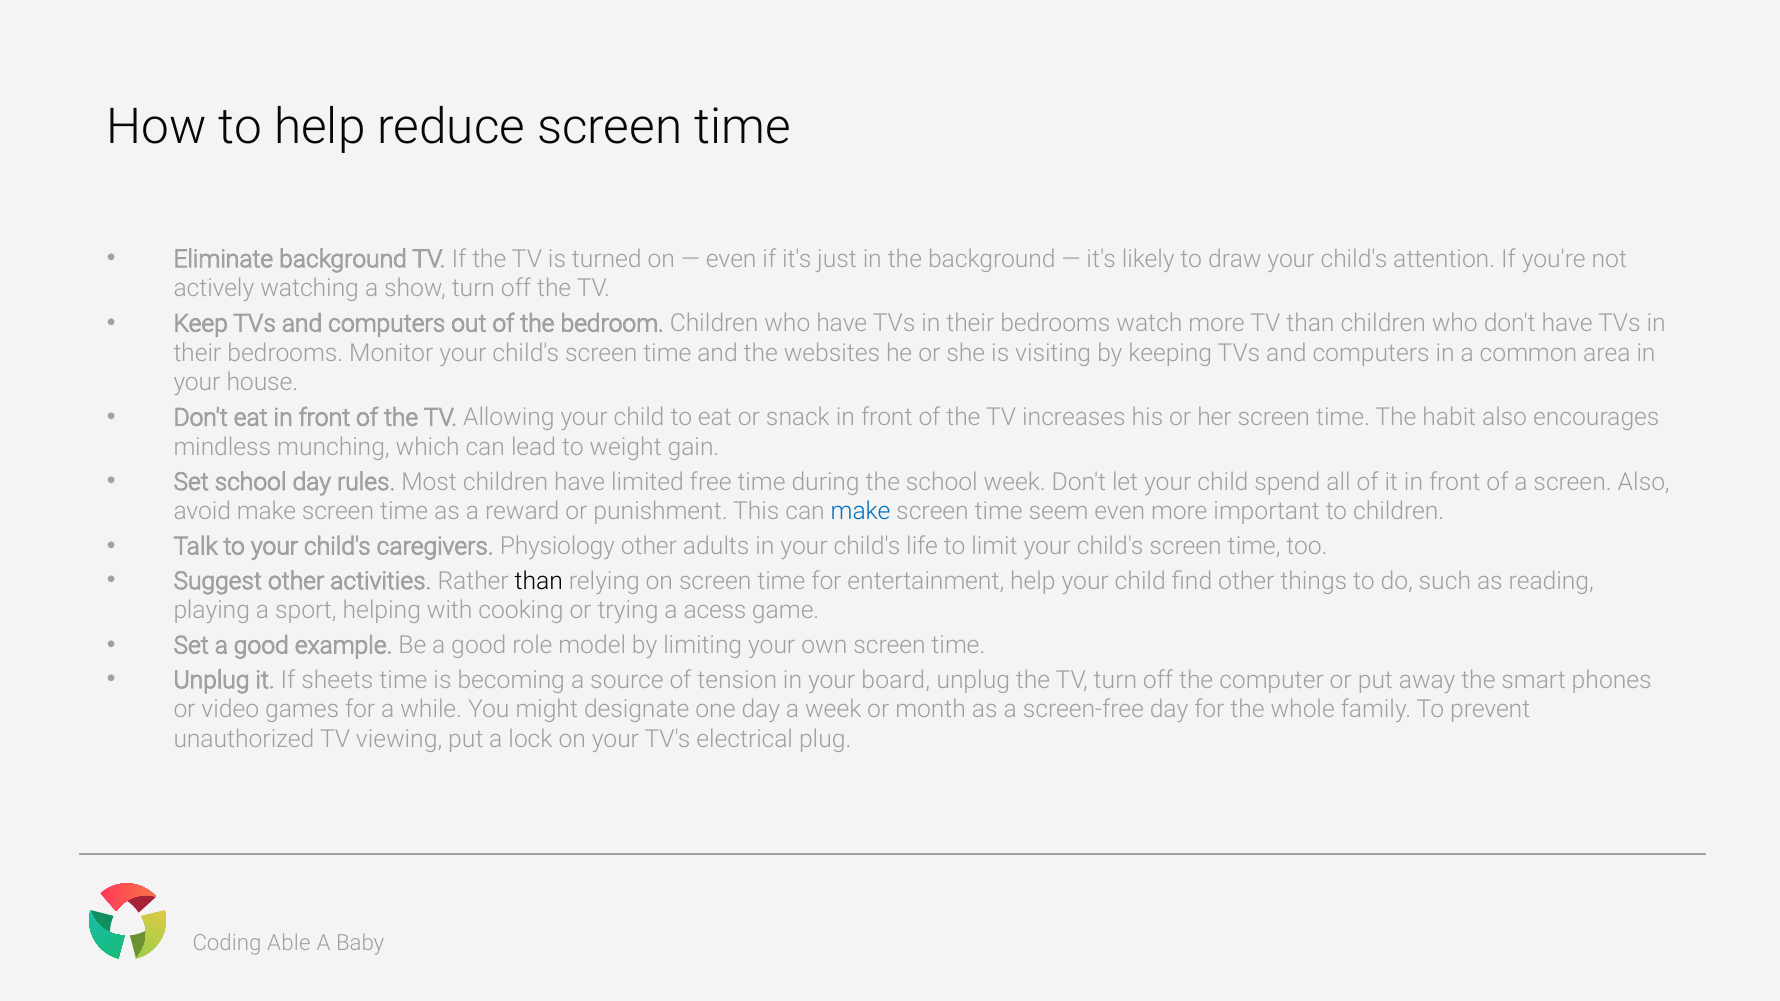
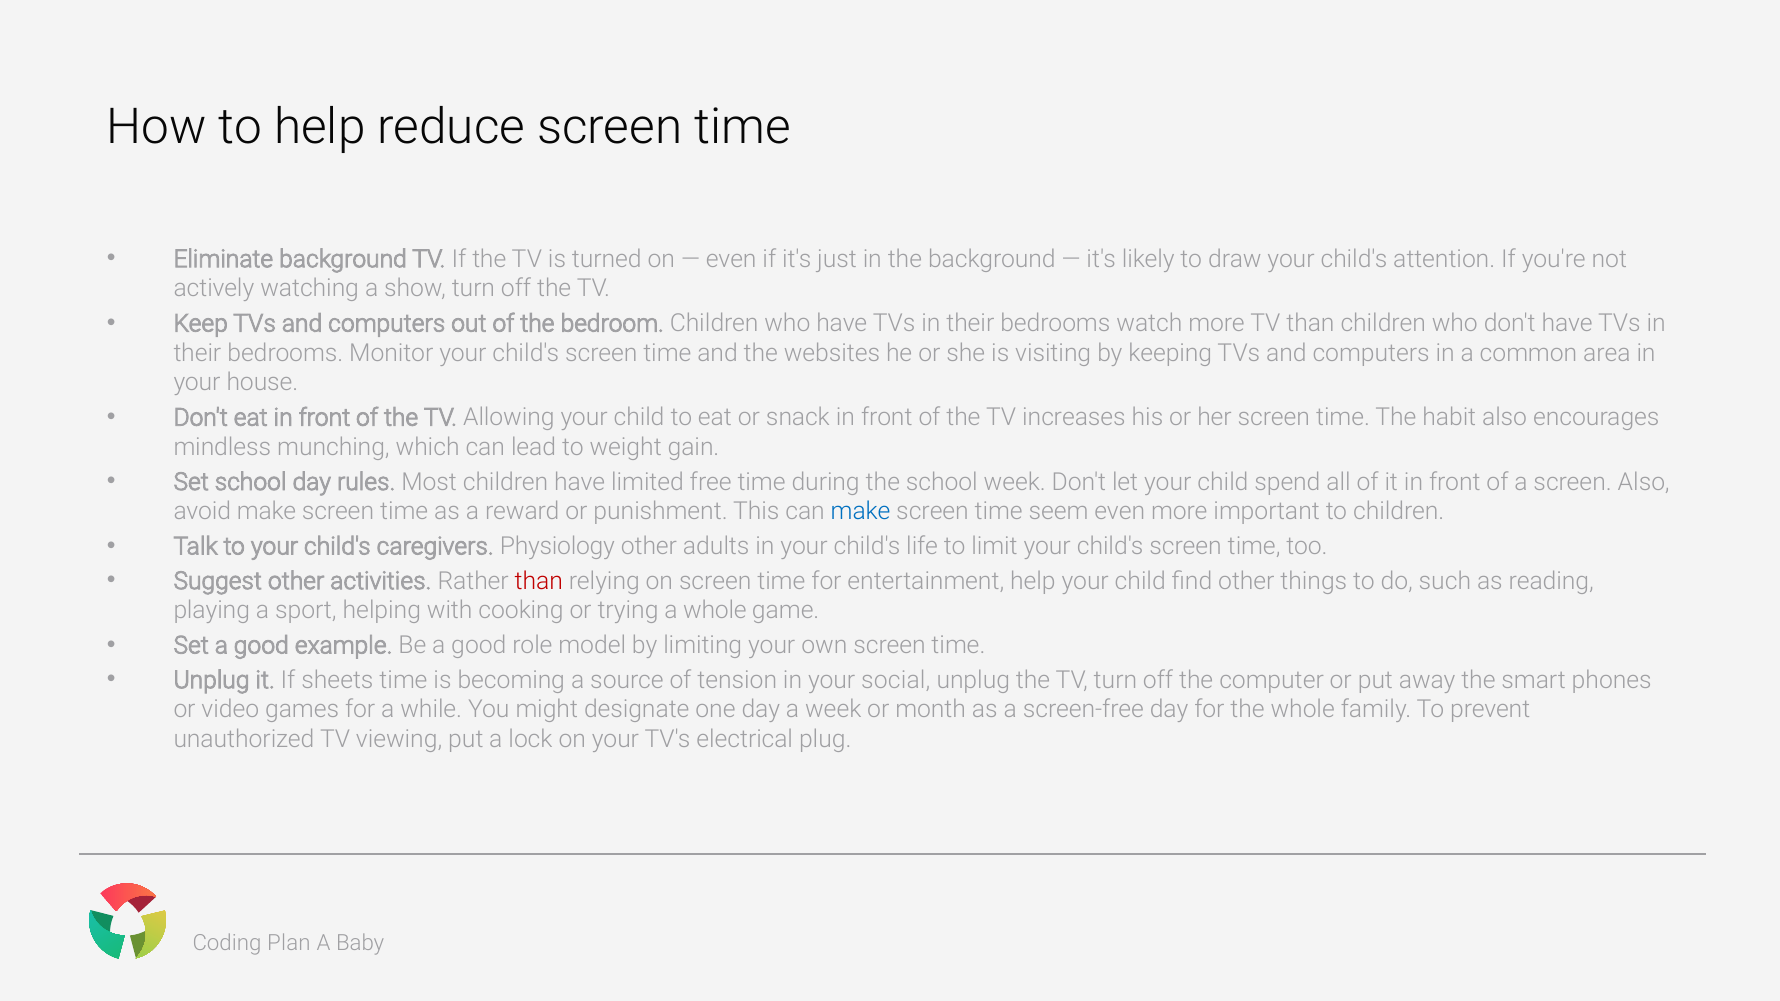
than at (539, 581) colour: black -> red
a acess: acess -> whole
board: board -> social
Able: Able -> Plan
